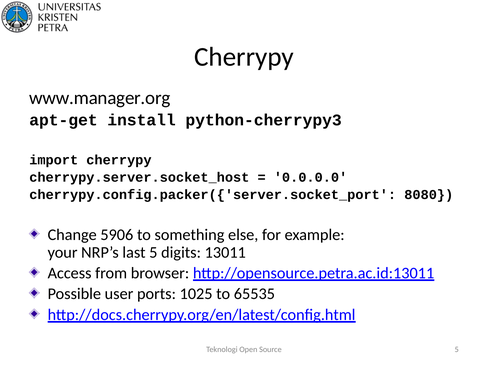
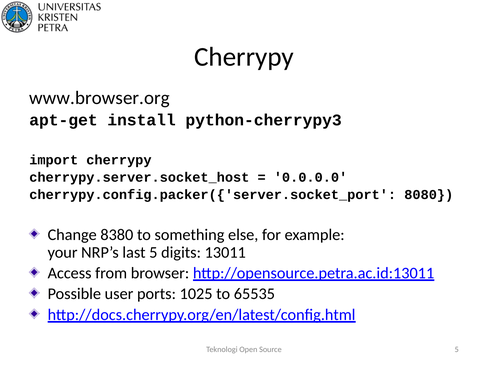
www.manager.org: www.manager.org -> www.browser.org
5906: 5906 -> 8380
